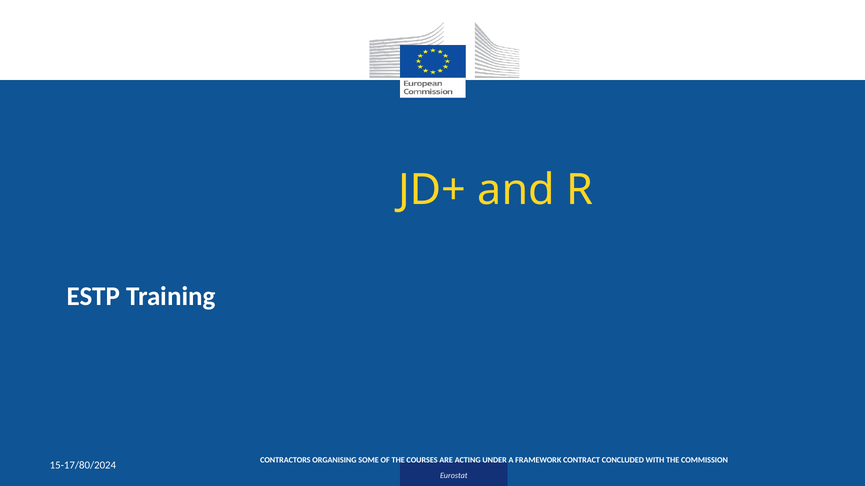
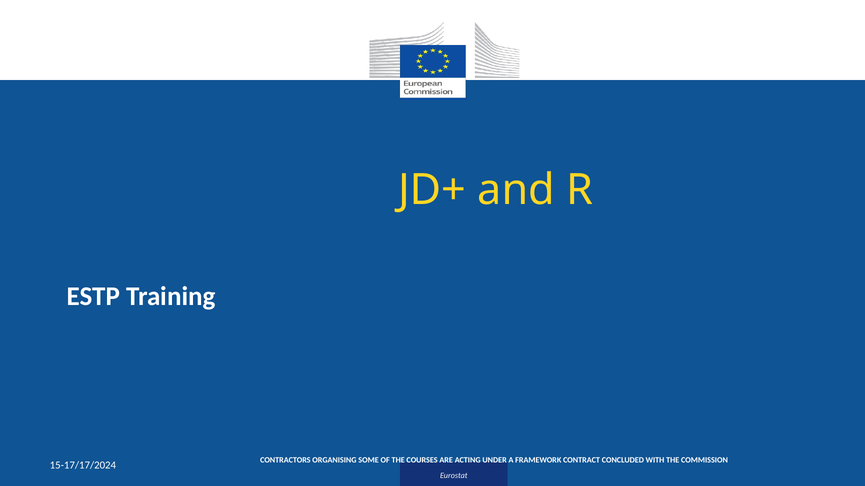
15-17/80/2024: 15-17/80/2024 -> 15-17/17/2024
